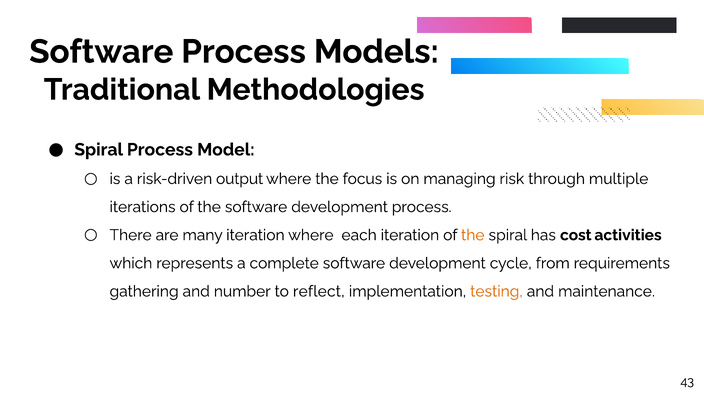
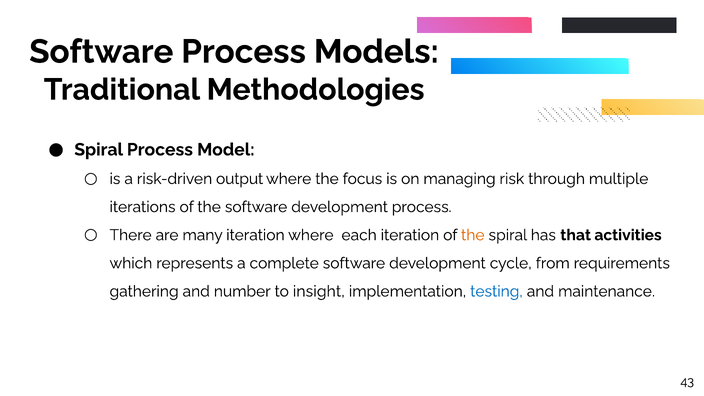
cost: cost -> that
reflect: reflect -> insight
testing colour: orange -> blue
